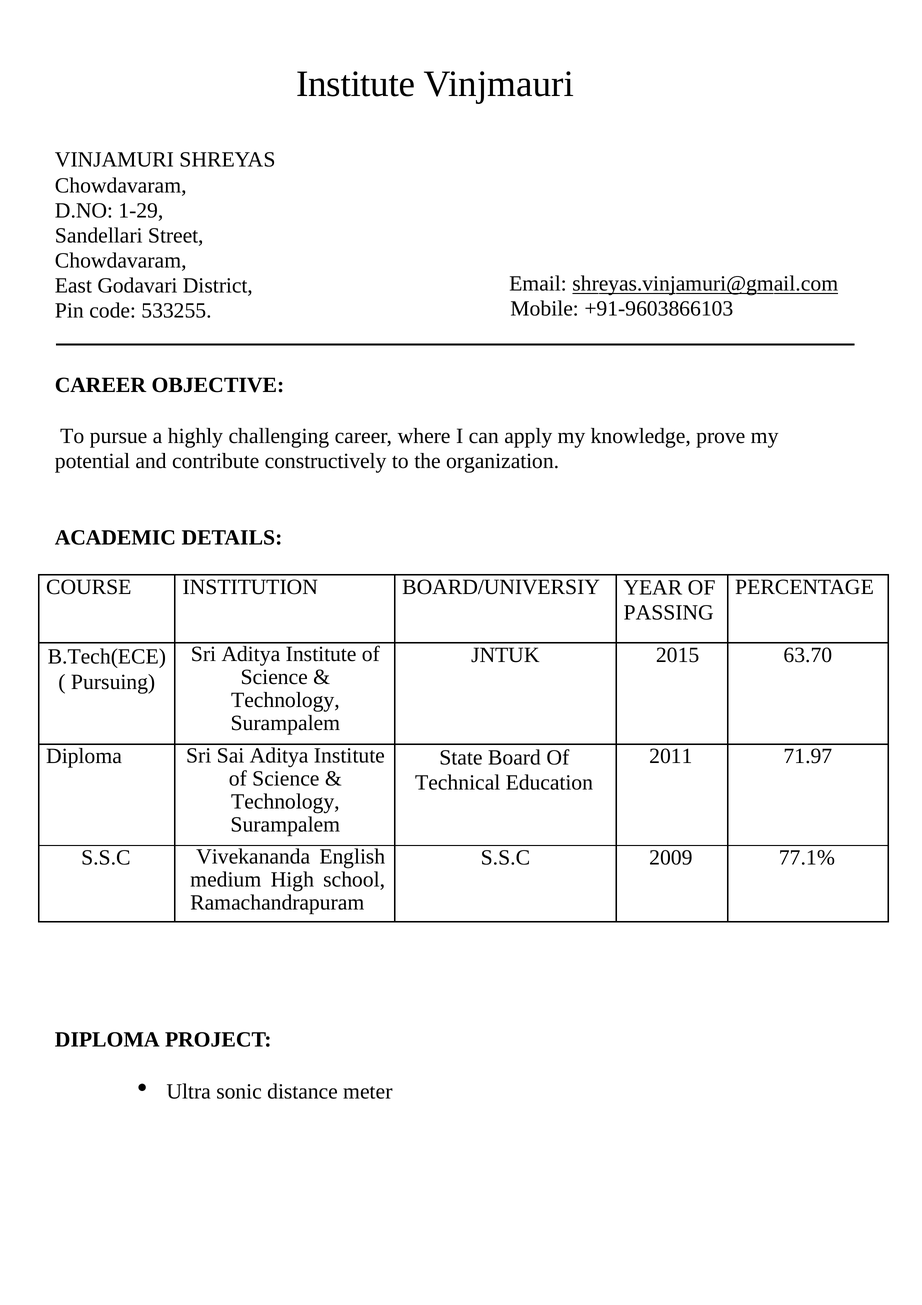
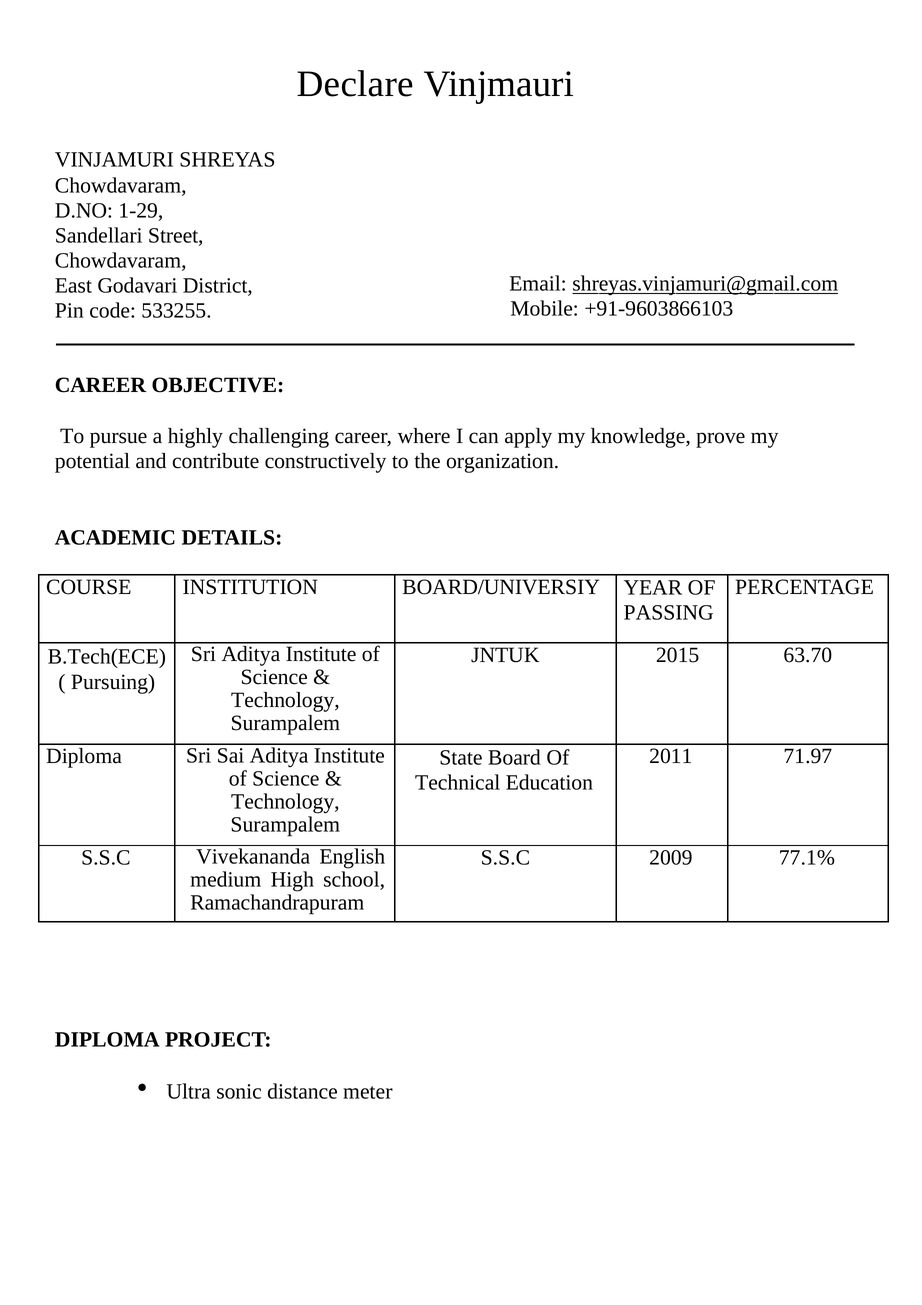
Institute at (356, 84): Institute -> Declare
